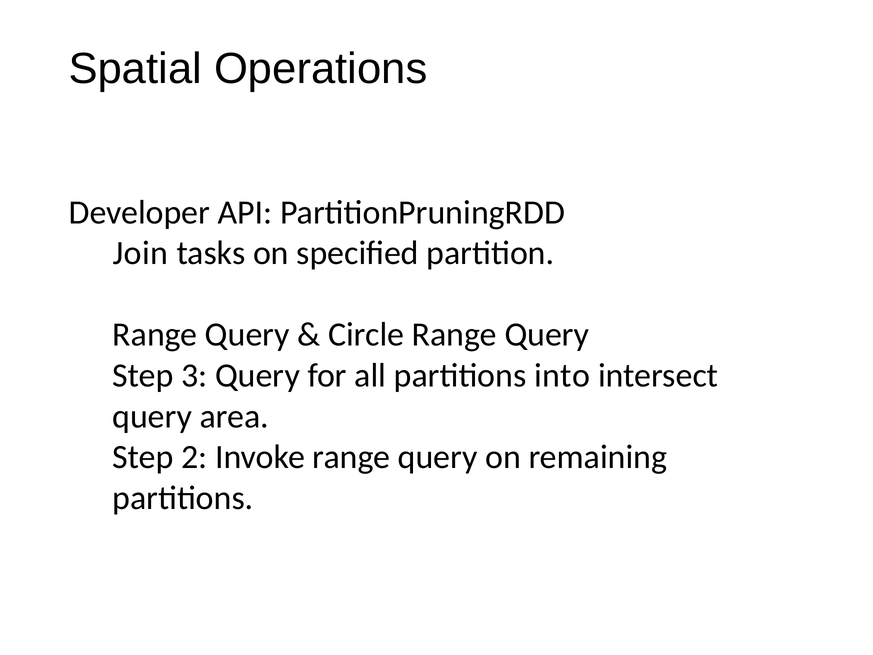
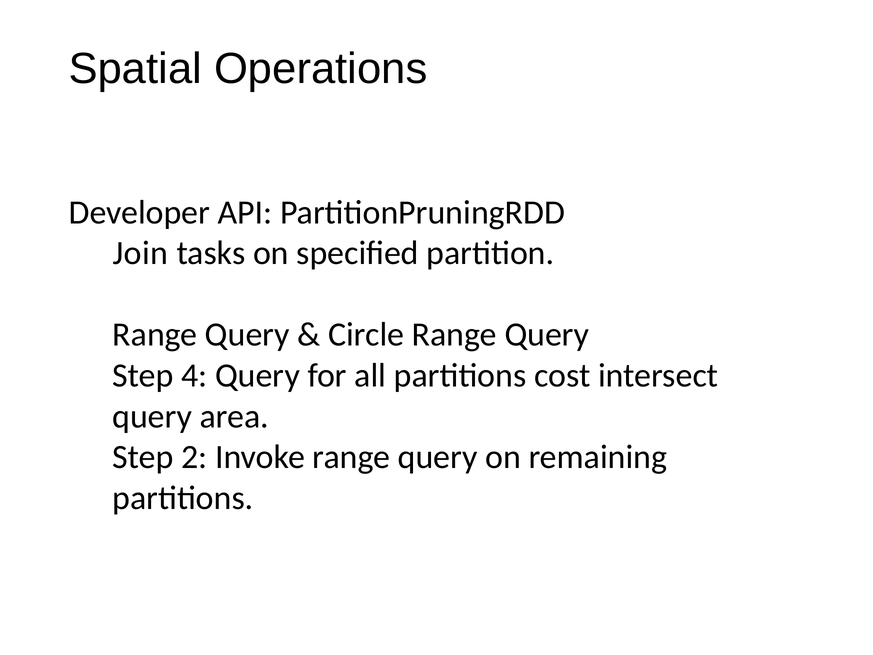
3: 3 -> 4
into: into -> cost
